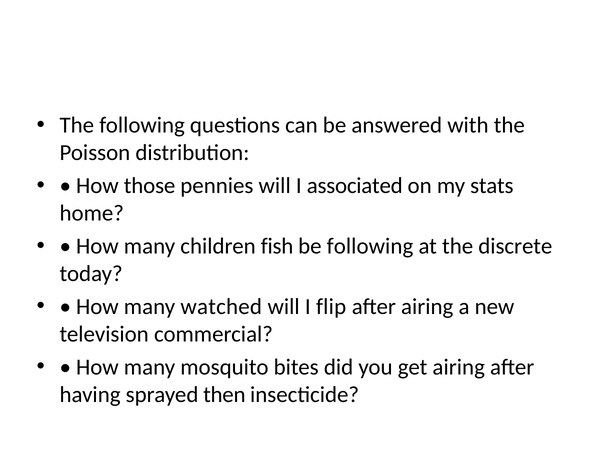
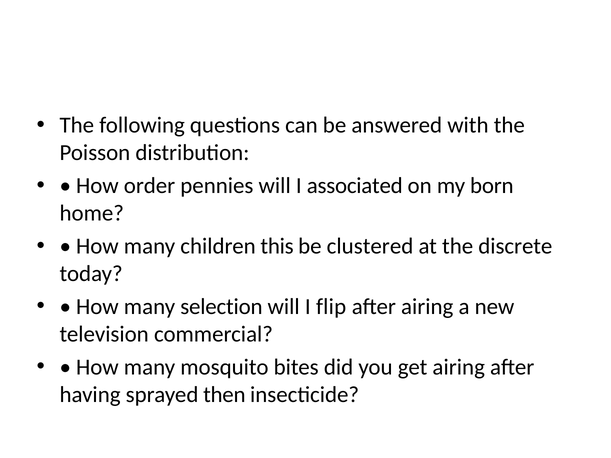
those: those -> order
stats: stats -> born
fish: fish -> this
be following: following -> clustered
watched: watched -> selection
